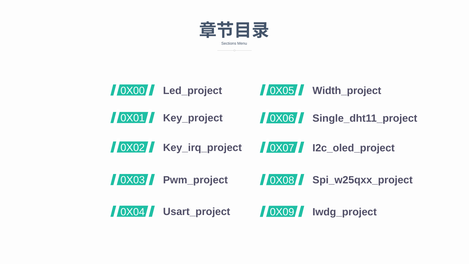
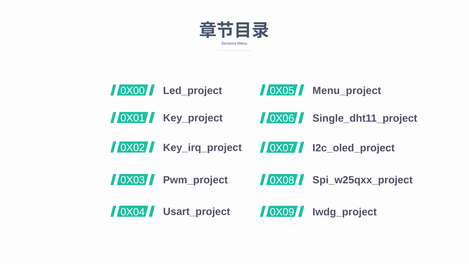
Width_project: Width_project -> Menu_project
